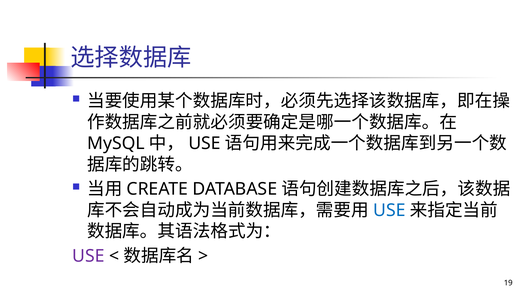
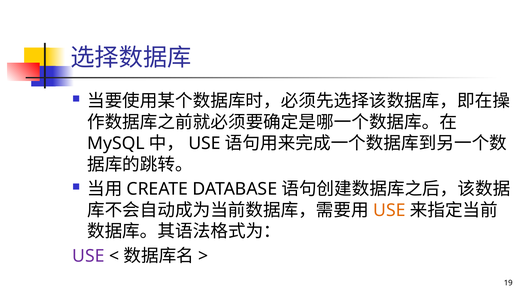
USE at (389, 210) colour: blue -> orange
